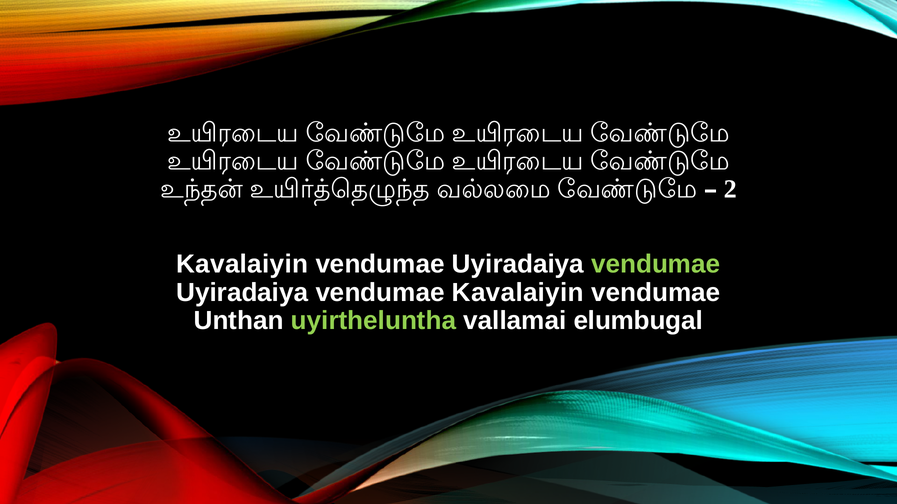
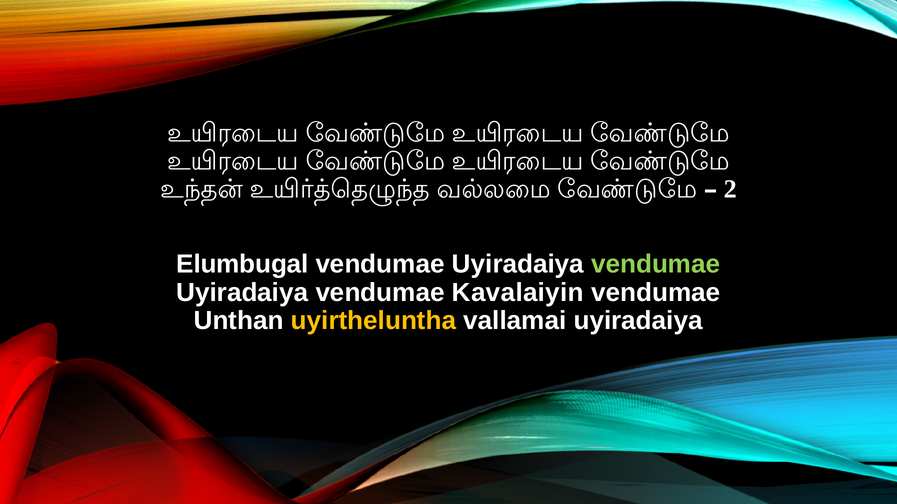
Kavalaiyin at (242, 265): Kavalaiyin -> Elumbugal
uyirtheluntha colour: light green -> yellow
vallamai elumbugal: elumbugal -> uyiradaiya
